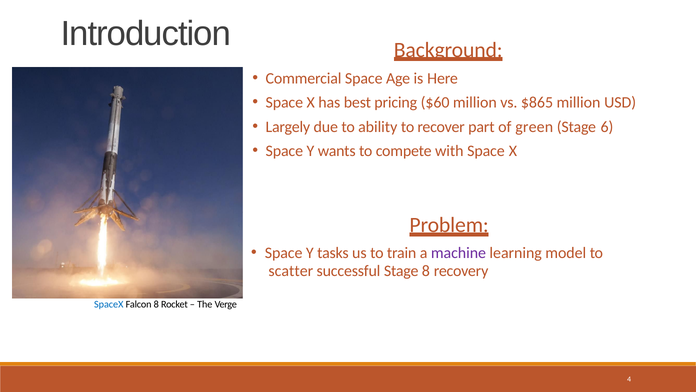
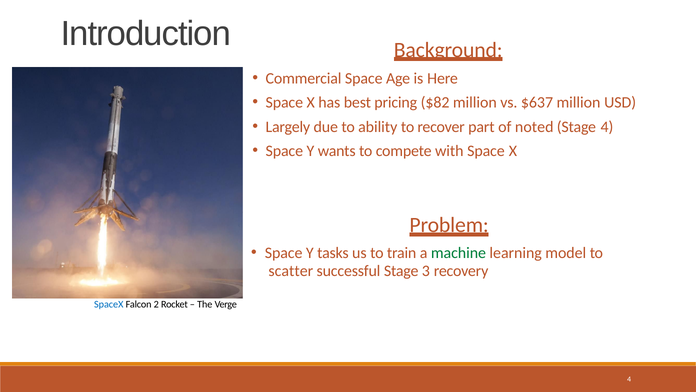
$60: $60 -> $82
$865: $865 -> $637
green: green -> noted
Stage 6: 6 -> 4
machine colour: purple -> green
Stage 8: 8 -> 3
Falcon 8: 8 -> 2
